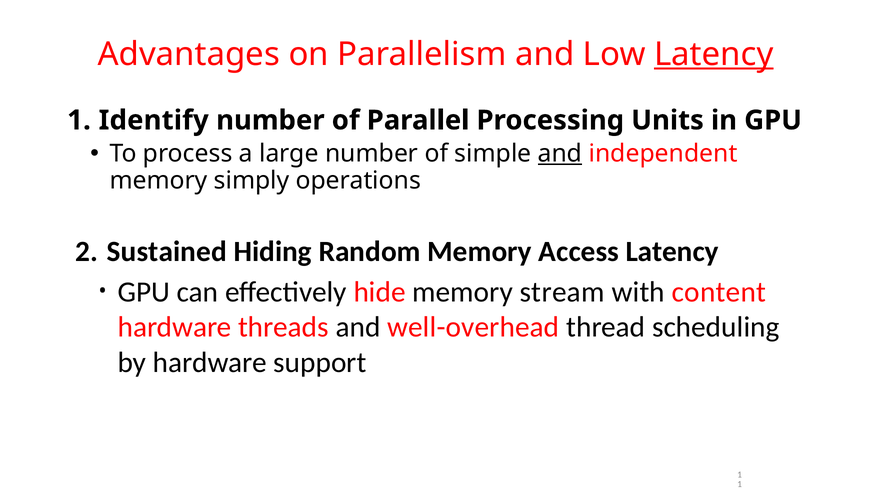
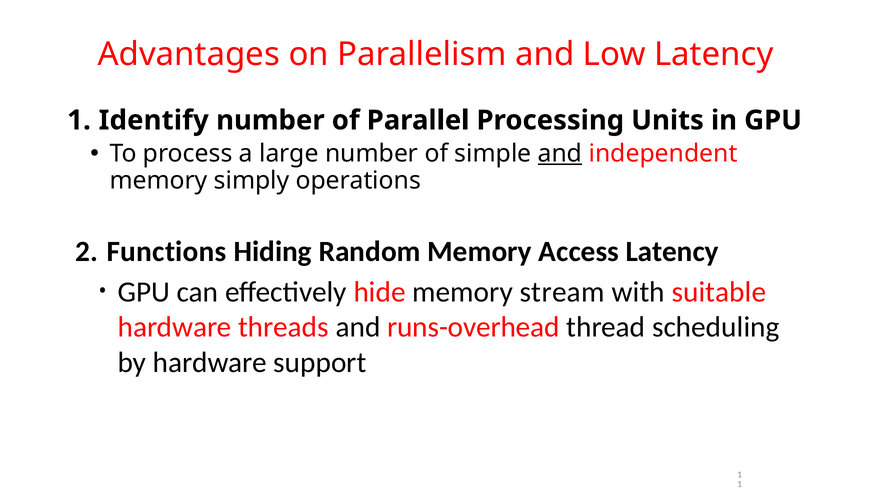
Latency at (714, 54) underline: present -> none
Sustained: Sustained -> Functions
content: content -> suitable
well-overhead: well-overhead -> runs-overhead
